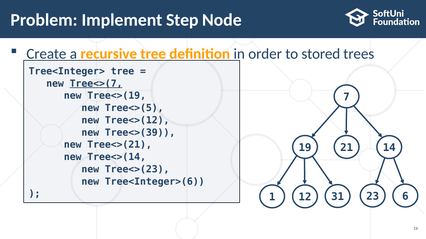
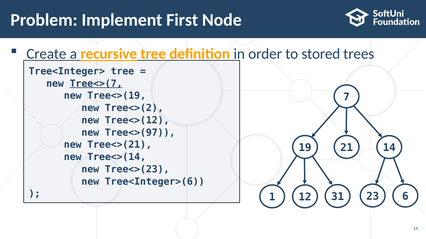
Step: Step -> First
recursive underline: none -> present
Tree<>(5: Tree<>(5 -> Tree<>(2
Tree<>(39: Tree<>(39 -> Tree<>(97
